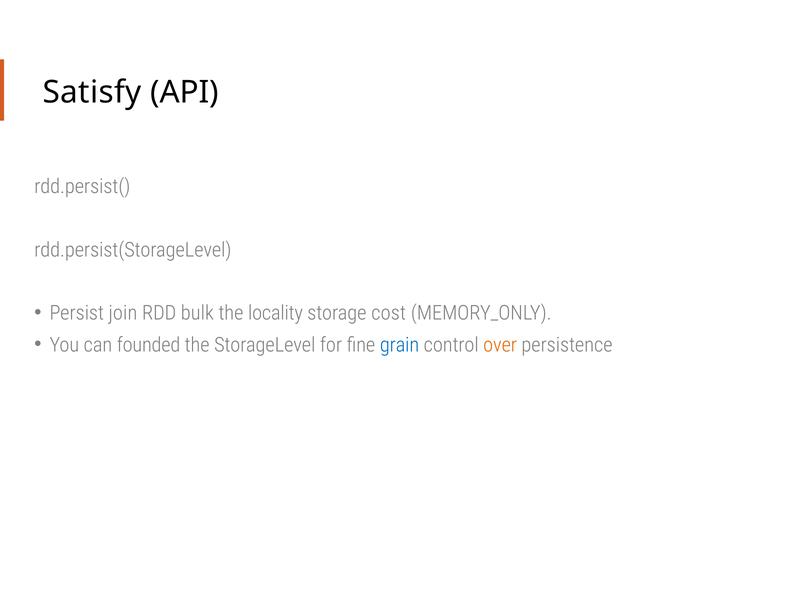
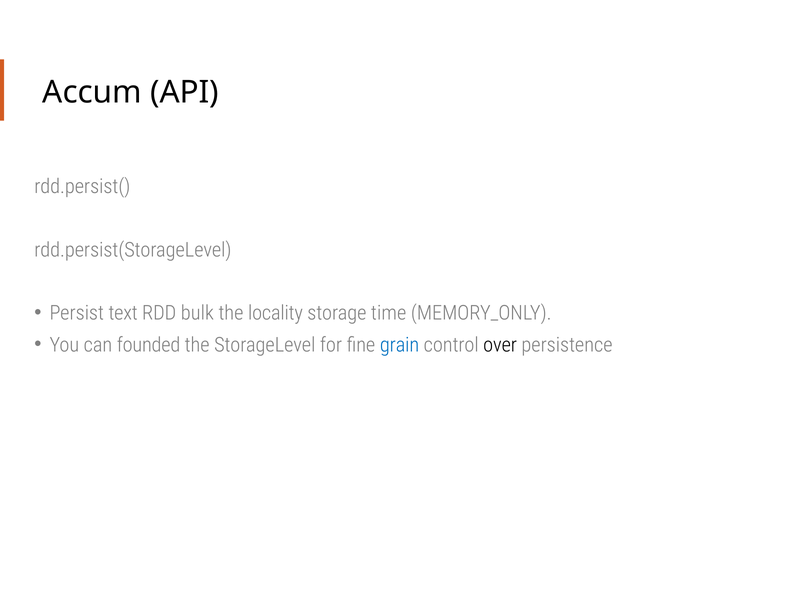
Satisfy: Satisfy -> Accum
join: join -> text
cost: cost -> time
over colour: orange -> black
